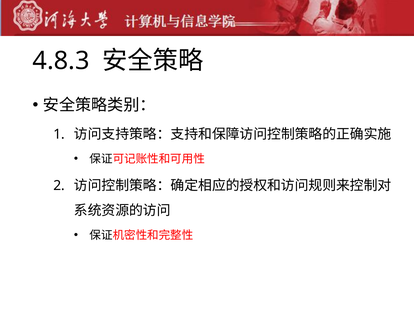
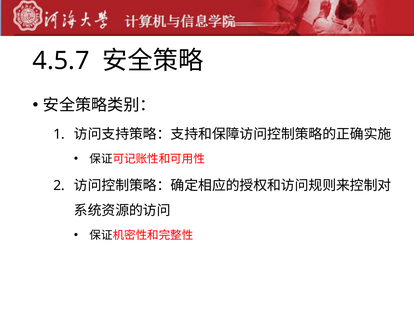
4.8.3: 4.8.3 -> 4.5.7
